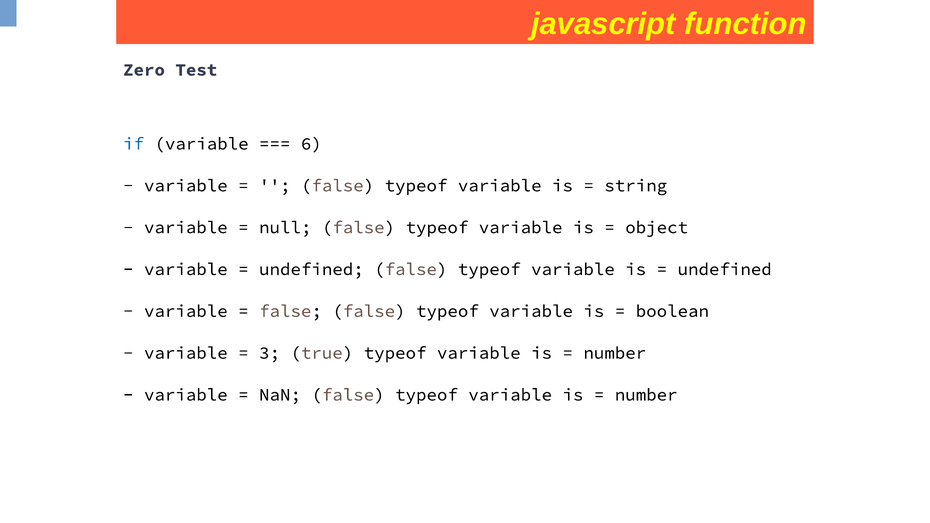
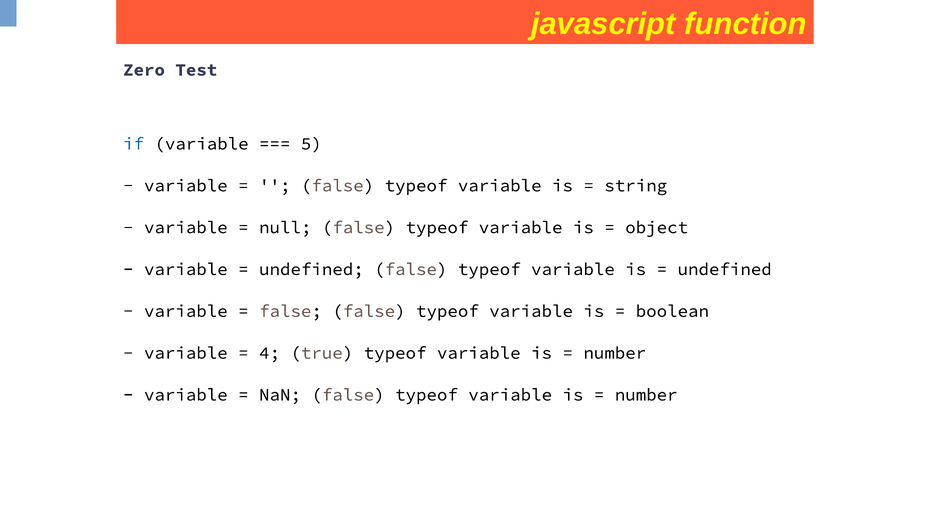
6: 6 -> 5
3: 3 -> 4
